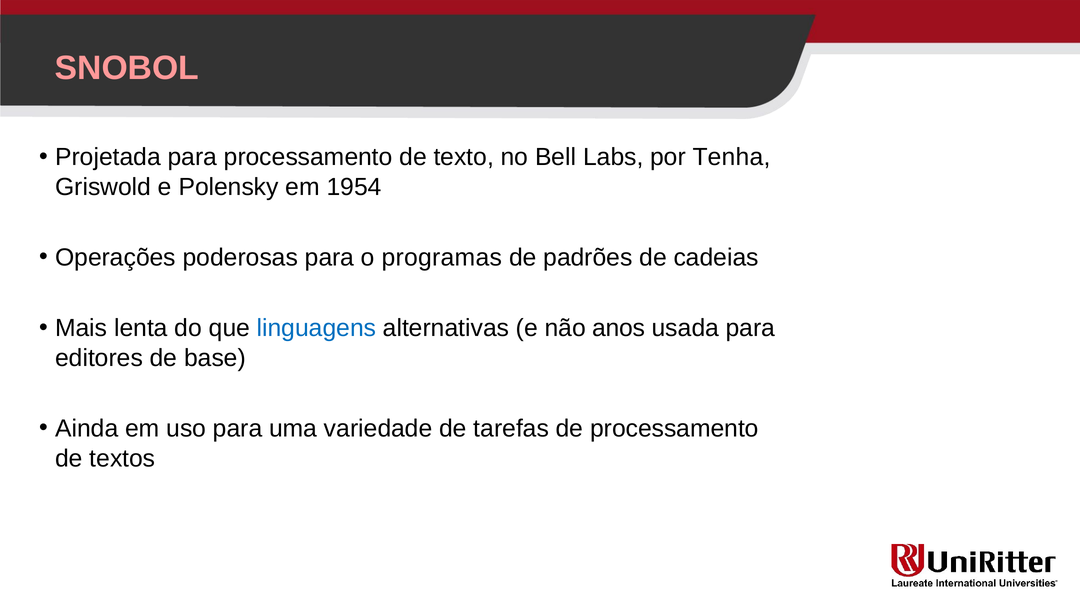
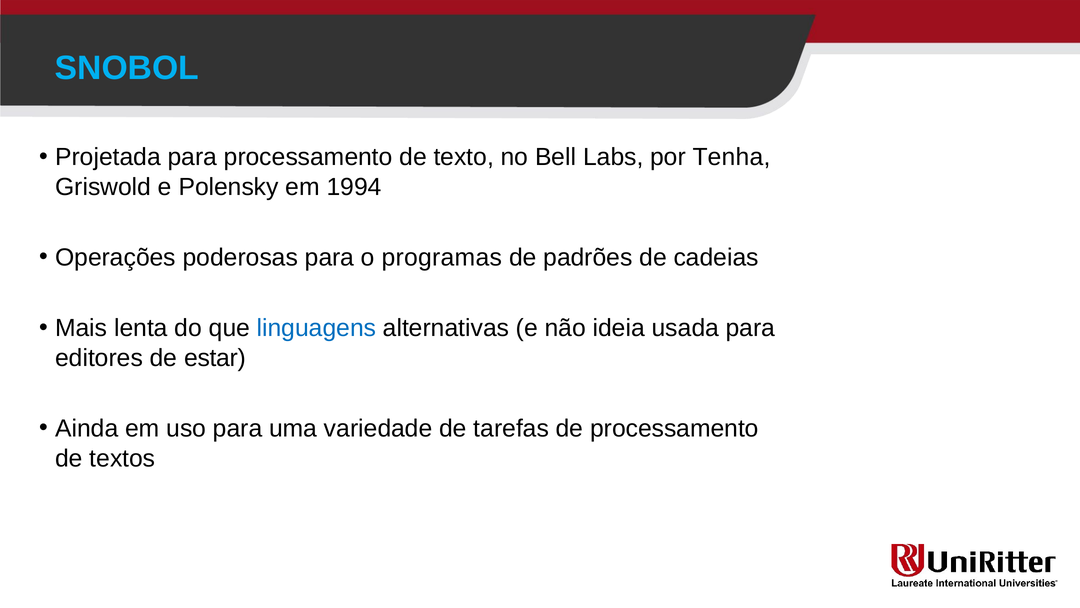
SNOBOL colour: pink -> light blue
1954: 1954 -> 1994
anos: anos -> ideia
base: base -> estar
